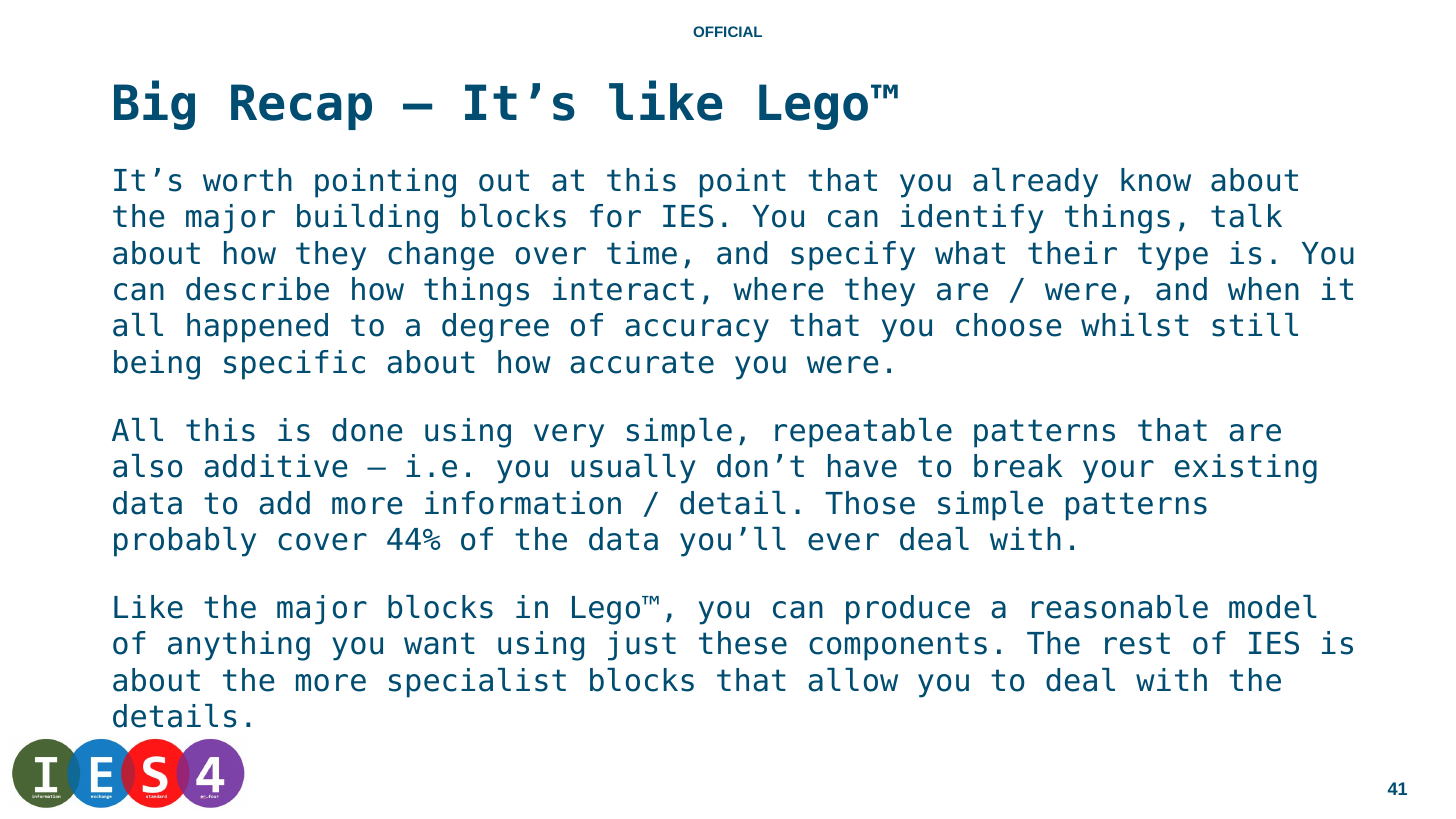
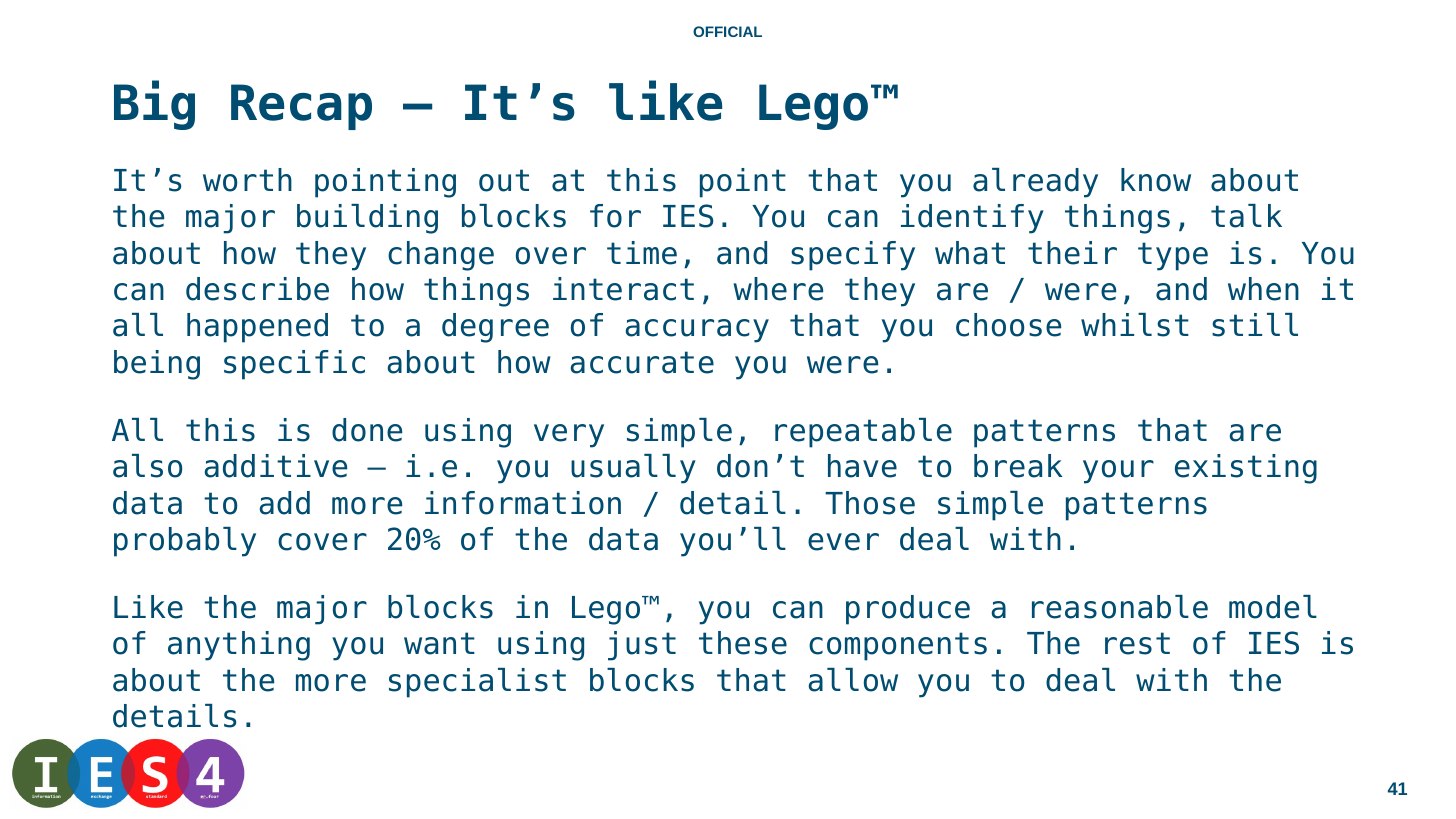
44%: 44% -> 20%
